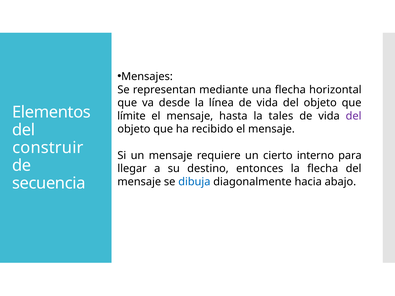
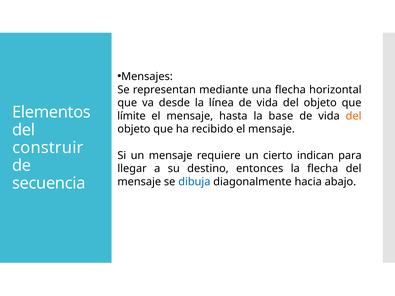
tales: tales -> base
del at (354, 116) colour: purple -> orange
interno: interno -> indican
